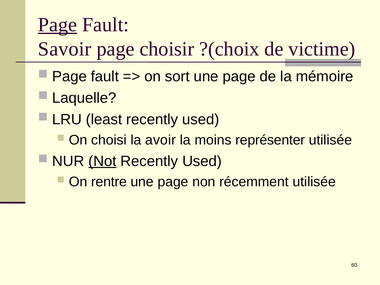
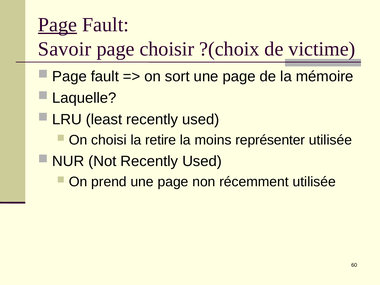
avoir: avoir -> retire
Not underline: present -> none
rentre: rentre -> prend
